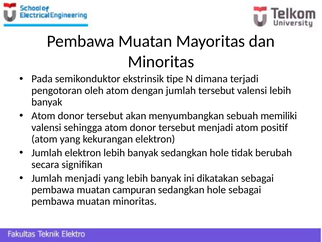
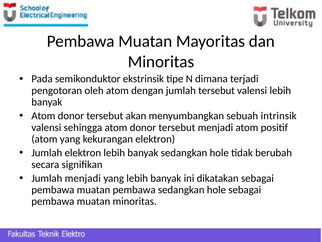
memiliki: memiliki -> intrinsik
muatan campuran: campuran -> pembawa
